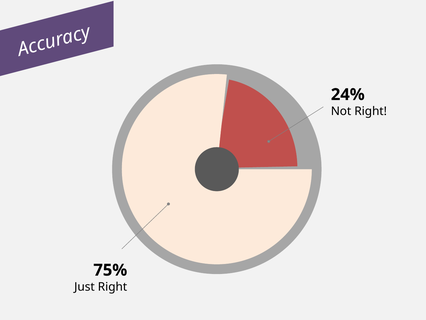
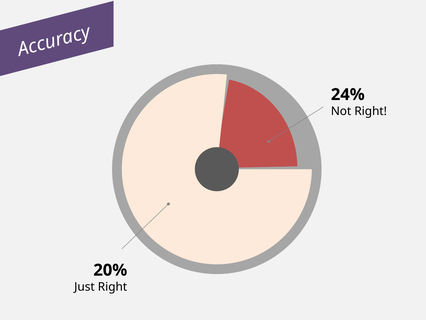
75%: 75% -> 20%
